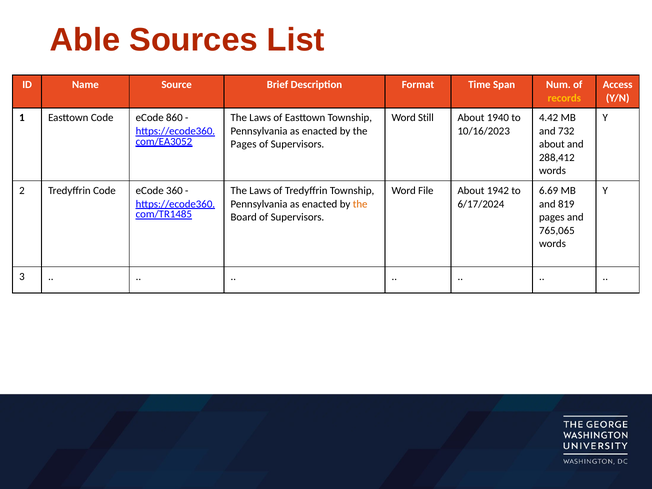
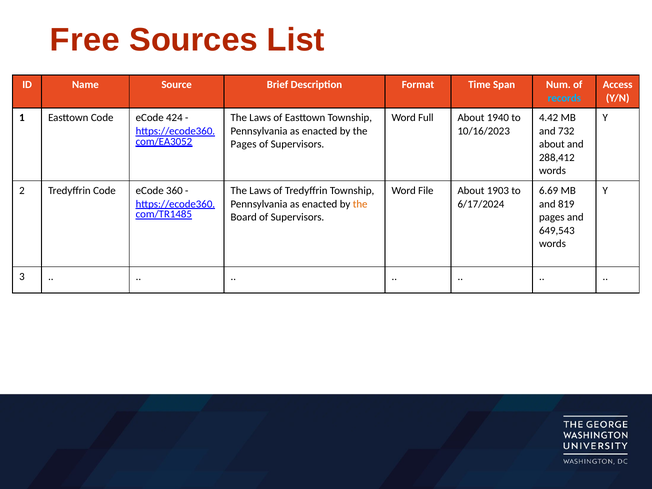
Able: Able -> Free
records colour: yellow -> light blue
860: 860 -> 424
Still: Still -> Full
1942: 1942 -> 1903
765,065: 765,065 -> 649,543
